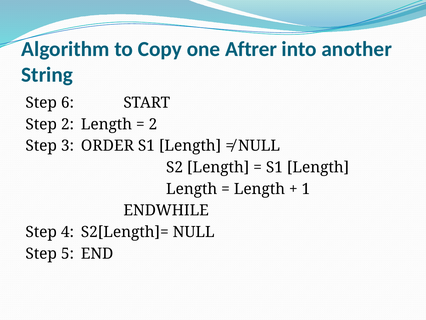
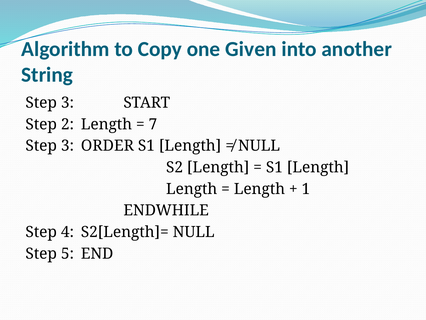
Aftrer: Aftrer -> Given
6 at (67, 103): 6 -> 3
2 at (153, 124): 2 -> 7
